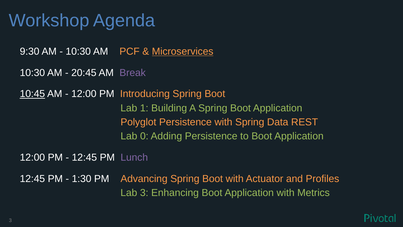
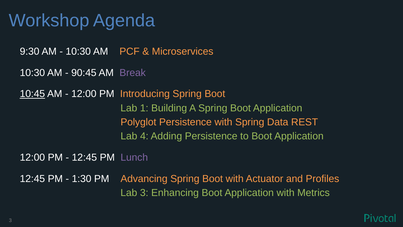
Microservices underline: present -> none
20:45: 20:45 -> 90:45
0: 0 -> 4
